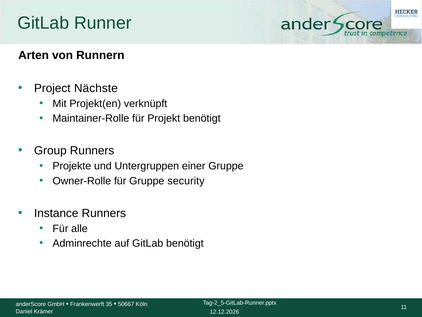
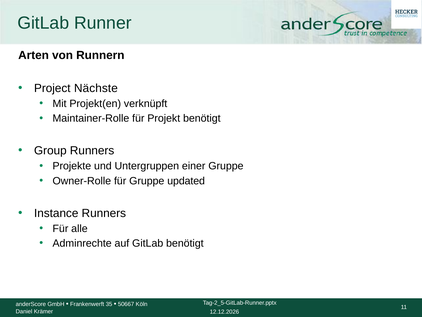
security: security -> updated
